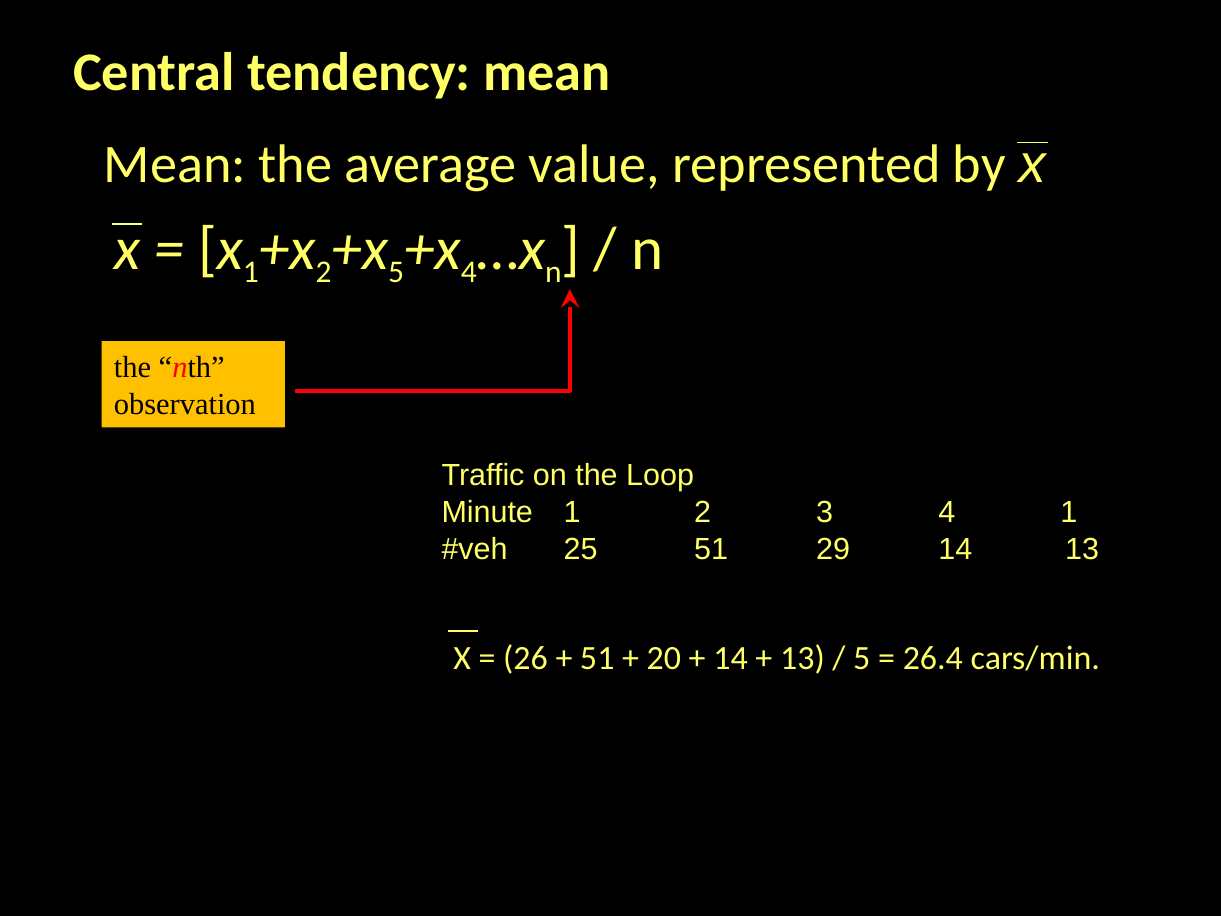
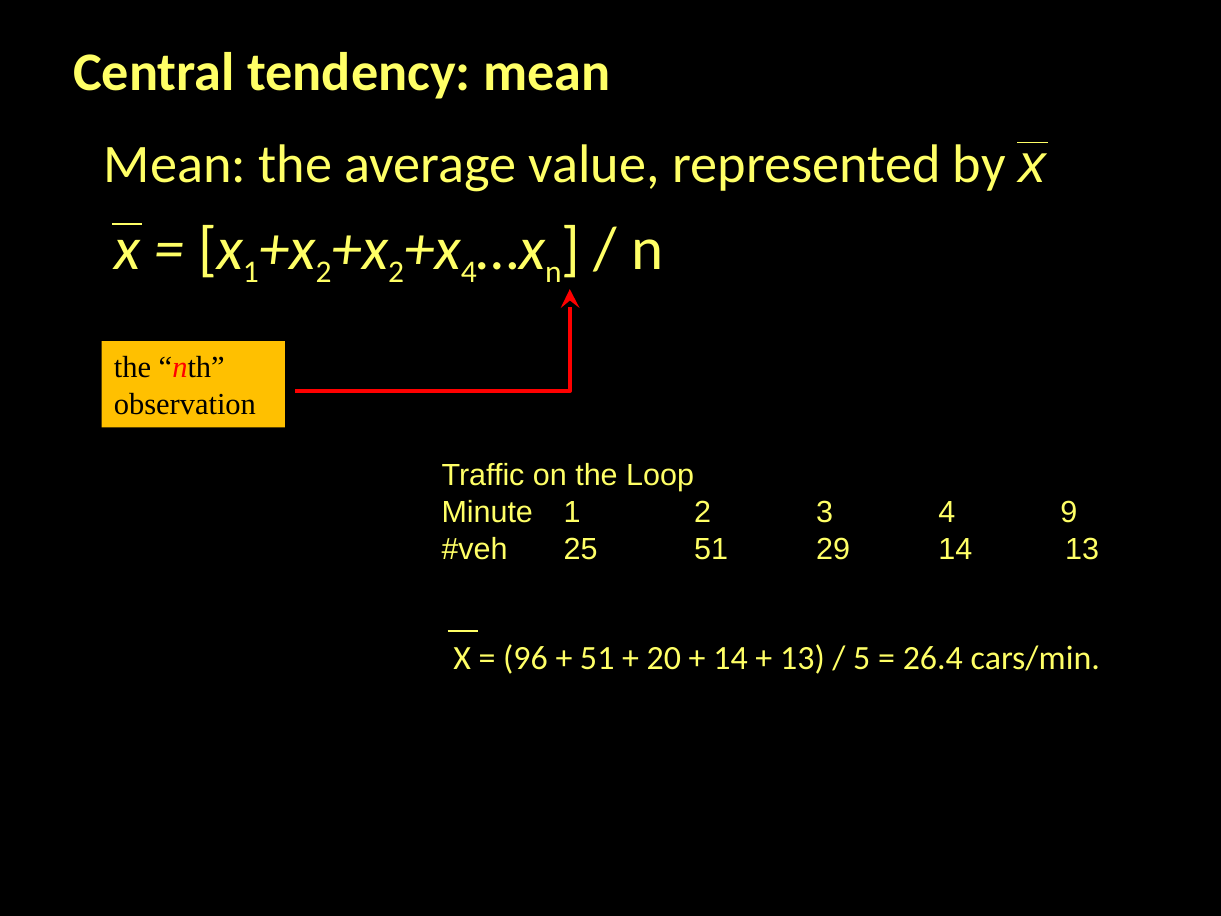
5 at (396, 273): 5 -> 2
4 1: 1 -> 9
26: 26 -> 96
